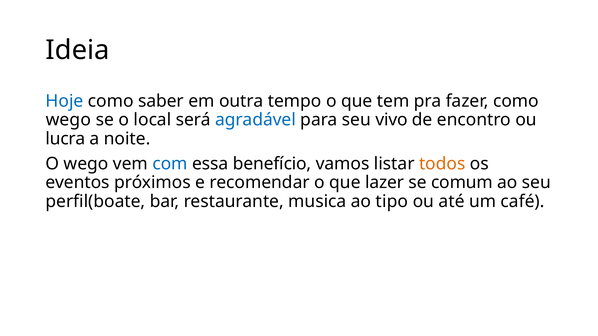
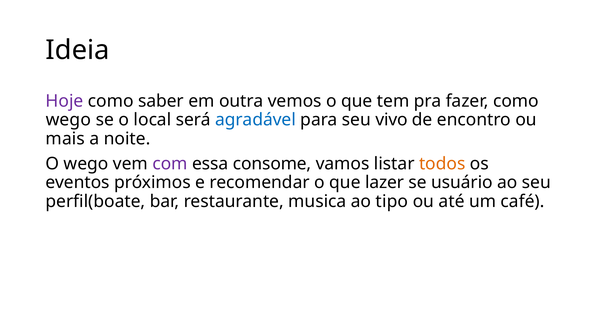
Hoje colour: blue -> purple
tempo: tempo -> vemos
lucra: lucra -> mais
com colour: blue -> purple
benefício: benefício -> consome
comum: comum -> usuário
